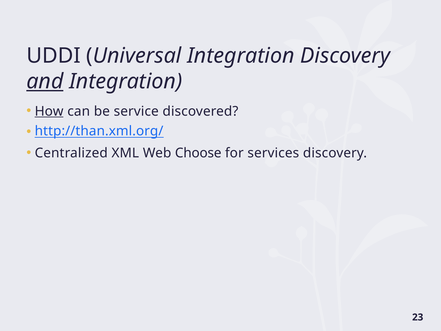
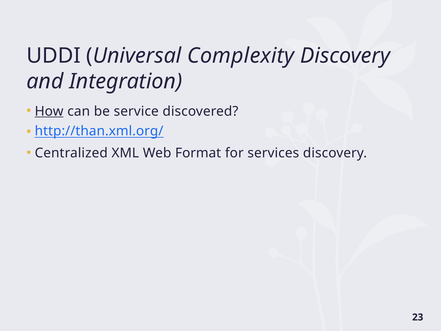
Universal Integration: Integration -> Complexity
and underline: present -> none
Choose: Choose -> Format
